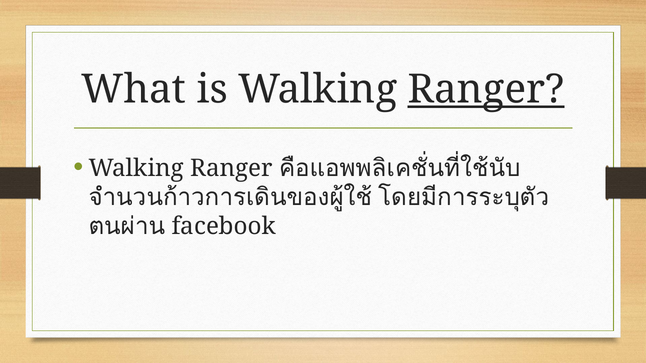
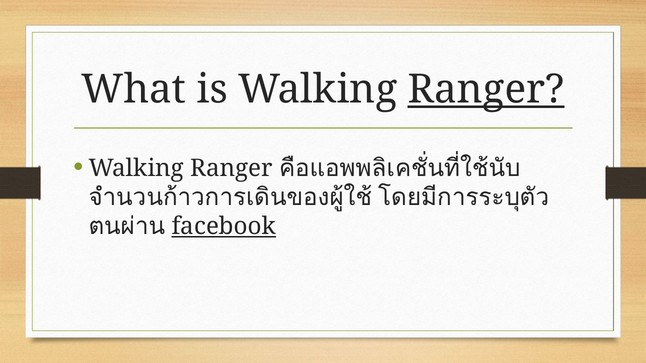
facebook underline: none -> present
